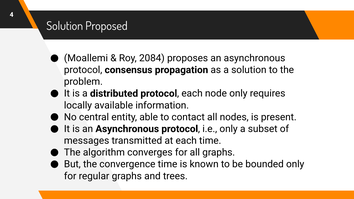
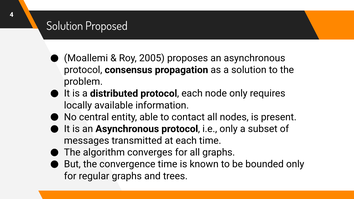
2084: 2084 -> 2005
